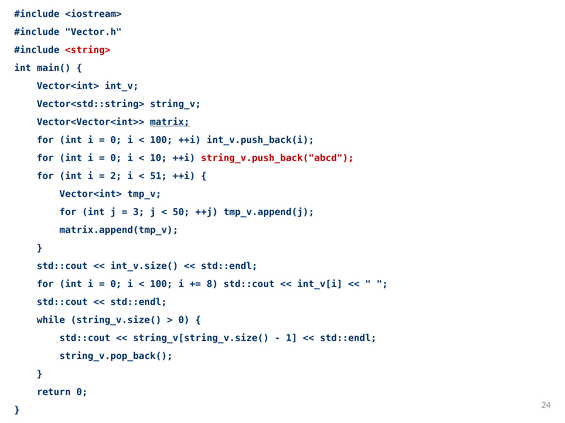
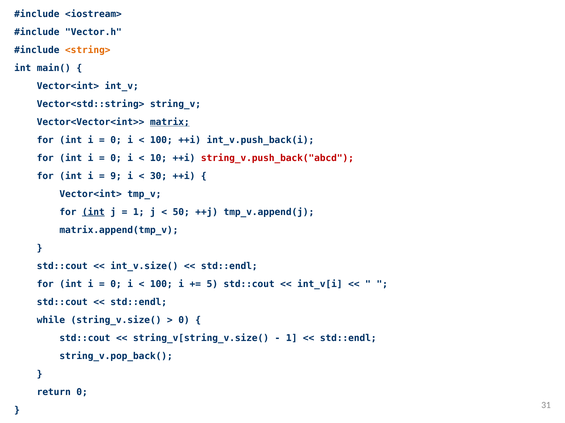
<string> colour: red -> orange
2: 2 -> 9
51: 51 -> 30
int at (93, 212) underline: none -> present
3 at (139, 212): 3 -> 1
8: 8 -> 5
24: 24 -> 31
